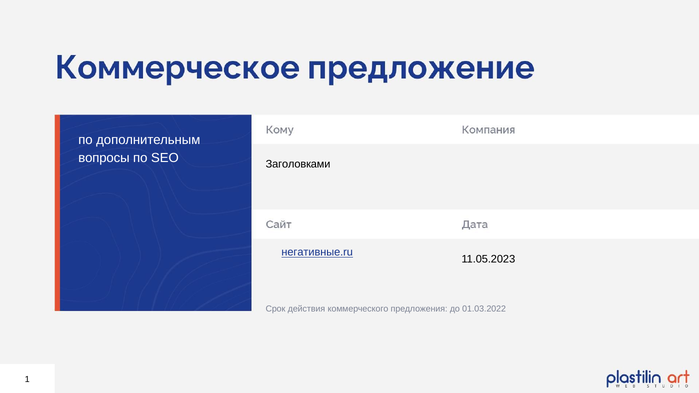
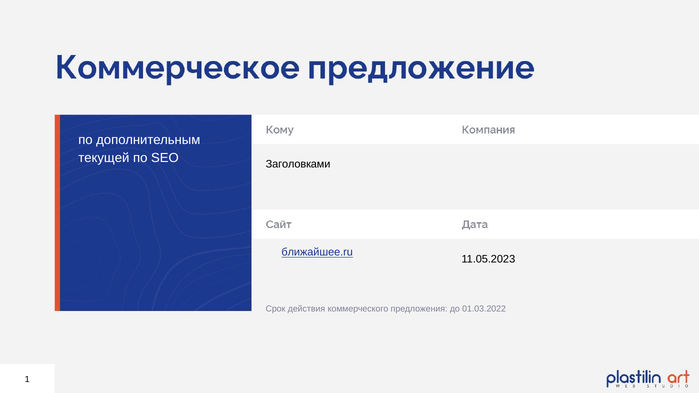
вопросы: вопросы -> текущей
негативные.ru: негативные.ru -> ближайшее.ru
